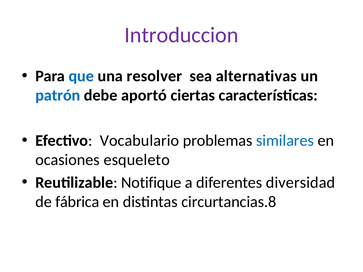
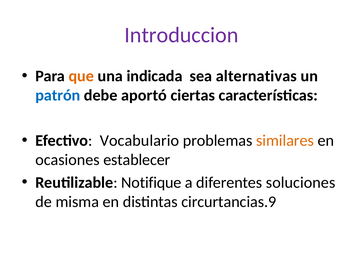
que colour: blue -> orange
resolver: resolver -> indicada
similares colour: blue -> orange
esqueleto: esqueleto -> establecer
diversidad: diversidad -> soluciones
fábrica: fábrica -> misma
circurtancias.8: circurtancias.8 -> circurtancias.9
